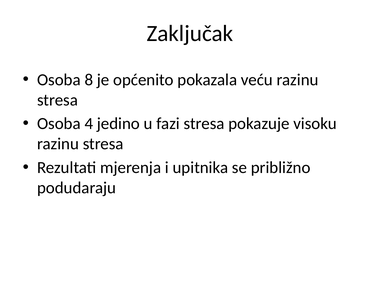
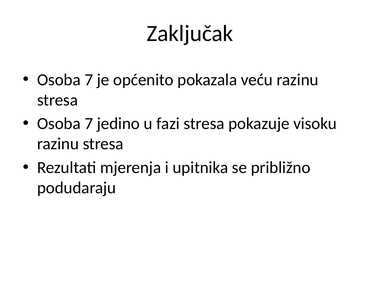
8 at (89, 80): 8 -> 7
4 at (89, 124): 4 -> 7
